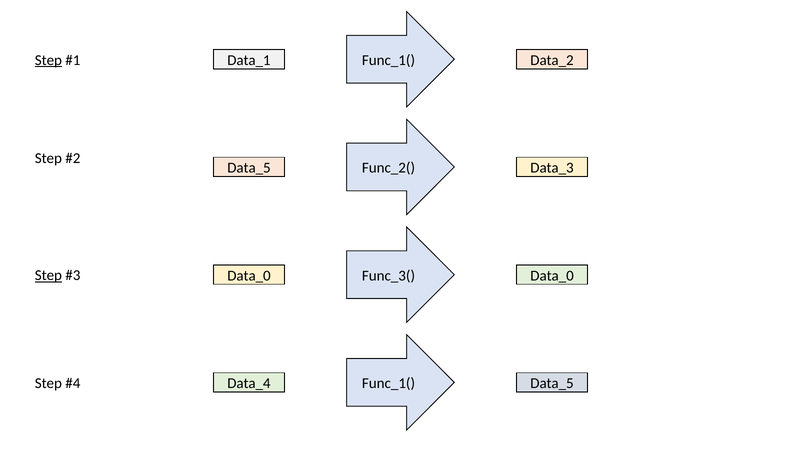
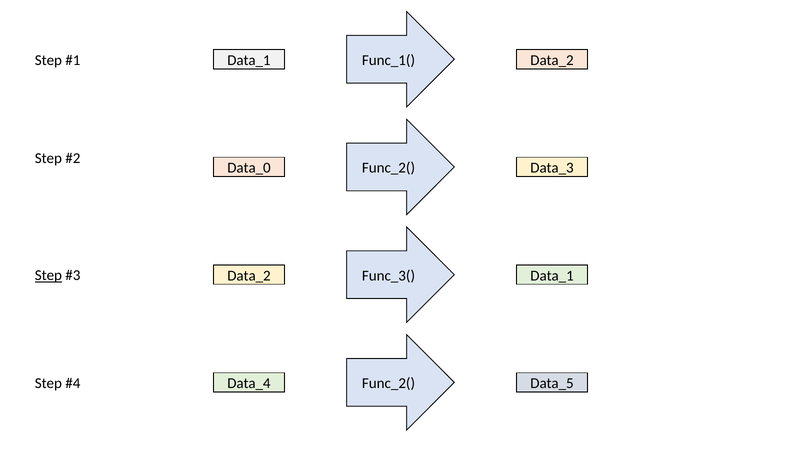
Step at (48, 60) underline: present -> none
Data_5 at (249, 168): Data_5 -> Data_0
Data_0 at (249, 275): Data_0 -> Data_2
Func_3( Data_0: Data_0 -> Data_1
Data_4 Func_1(: Func_1( -> Func_2(
